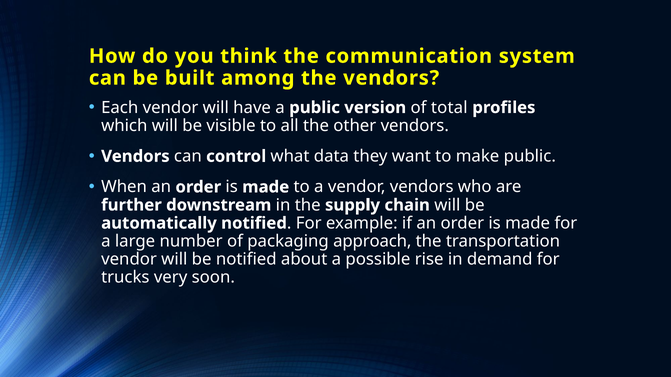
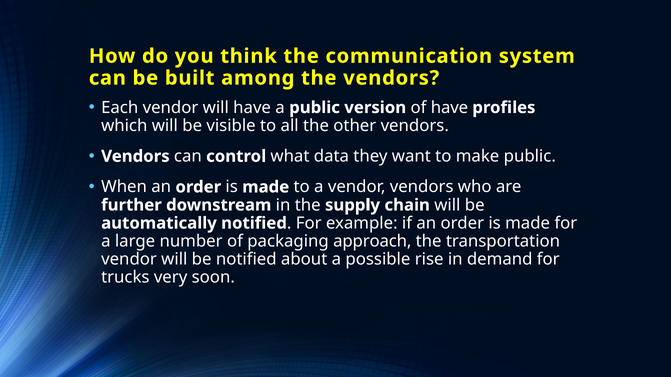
of total: total -> have
